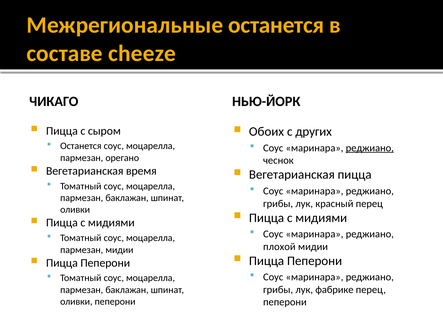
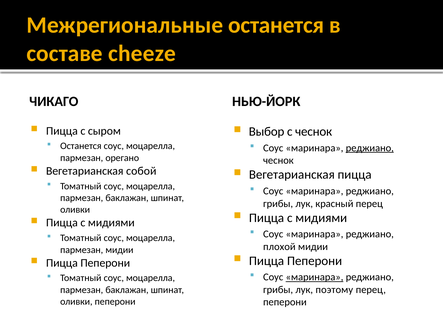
Обоих: Обоих -> Выбор
с других: других -> чеснок
время: время -> собой
маринара at (315, 277) underline: none -> present
фабрике: фабрике -> поэтому
